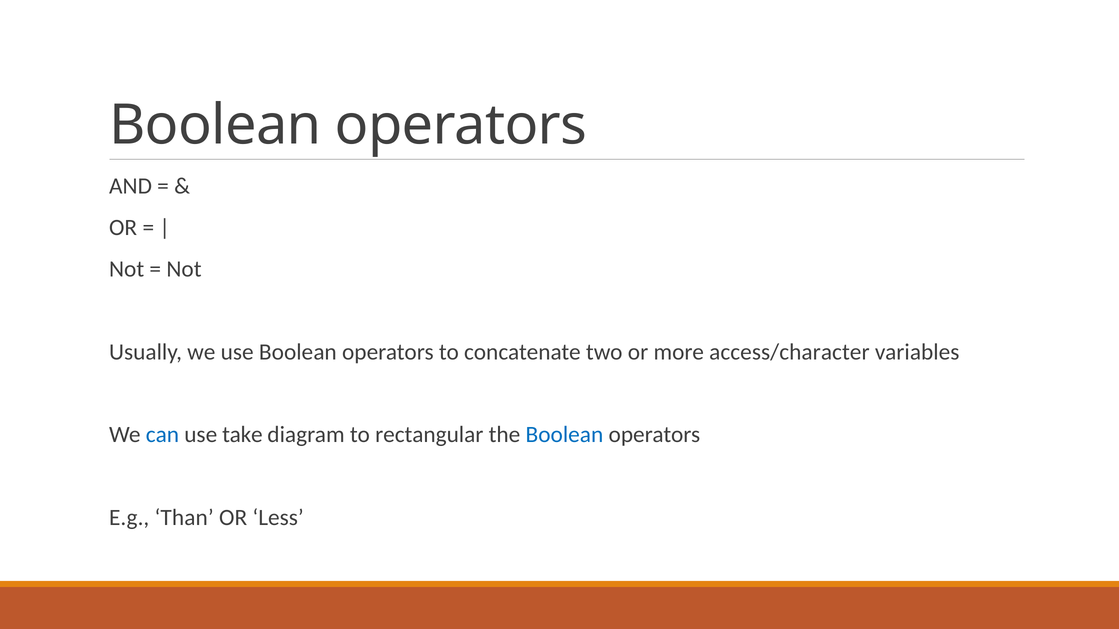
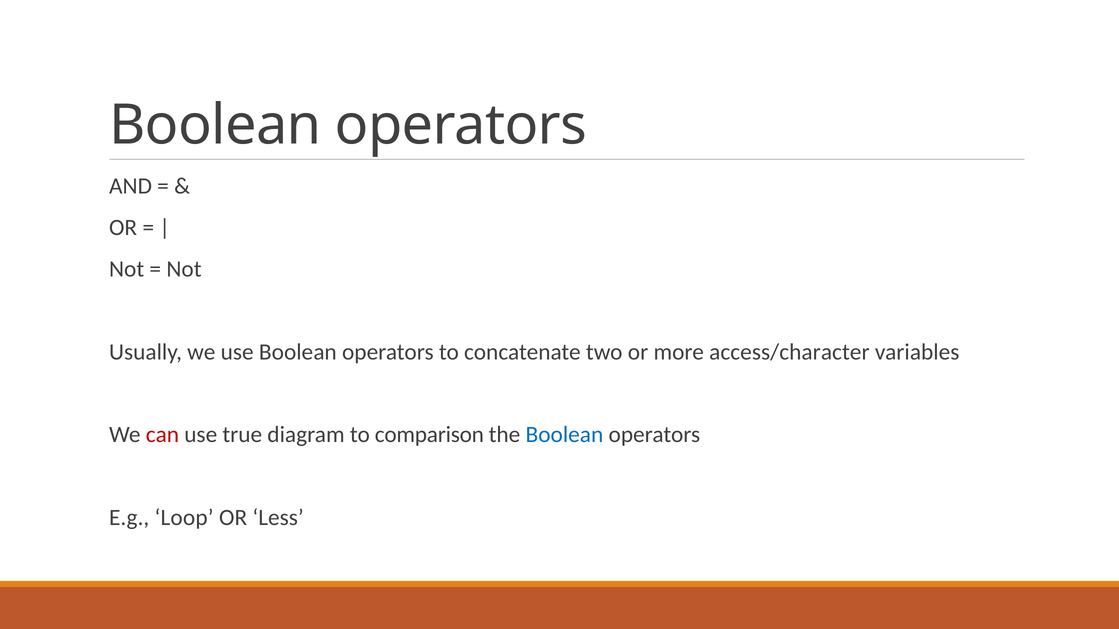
can colour: blue -> red
take: take -> true
rectangular: rectangular -> comparison
Than: Than -> Loop
